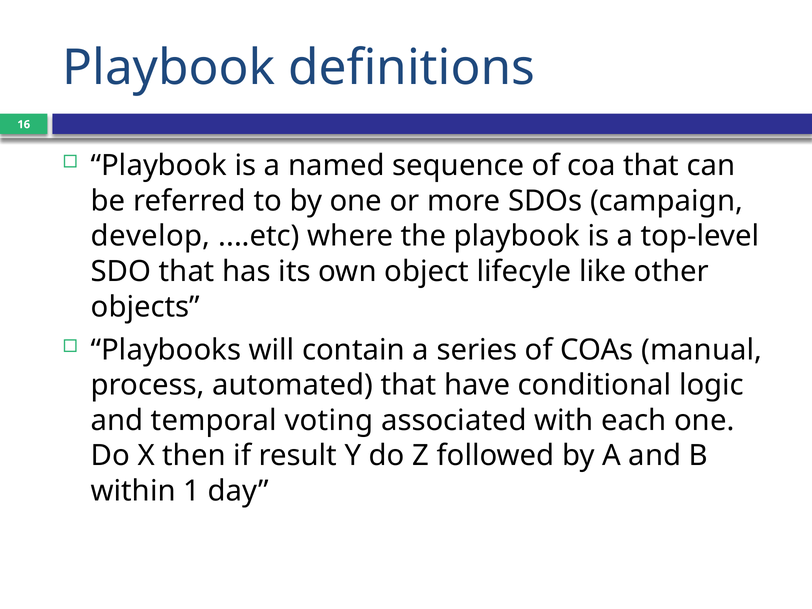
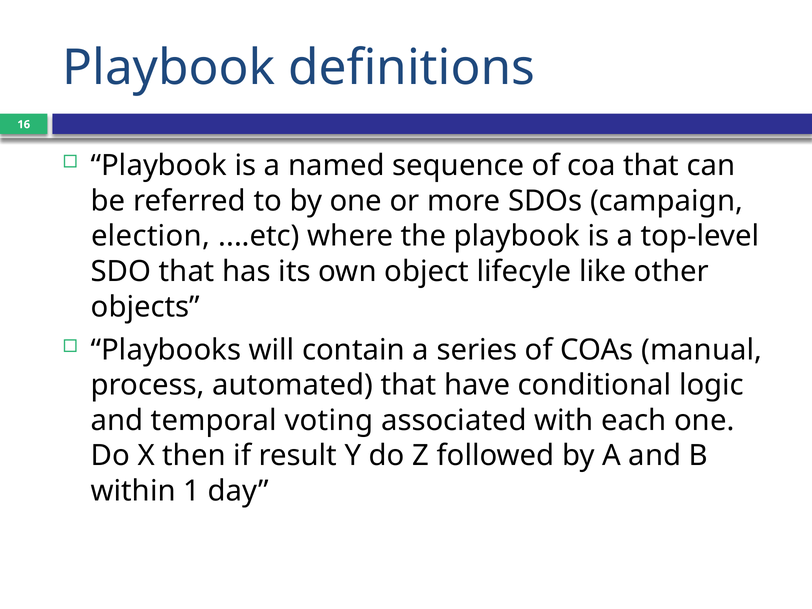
develop: develop -> election
